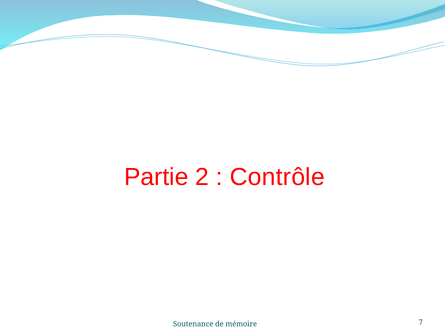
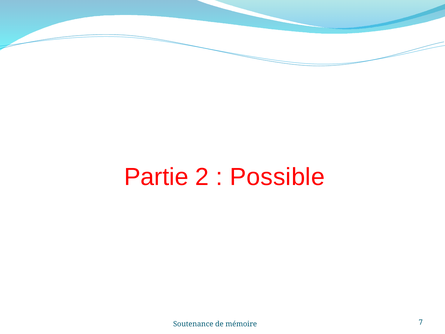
Contrôle: Contrôle -> Possible
